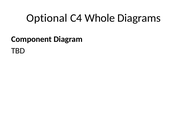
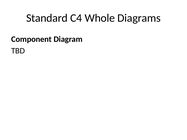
Optional: Optional -> Standard
